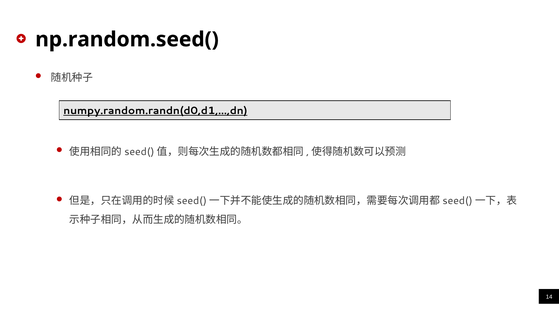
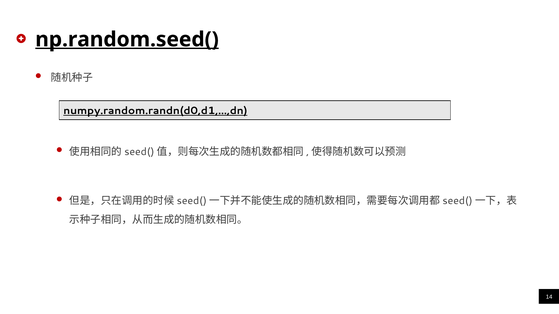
np.random.seed( underline: none -> present
